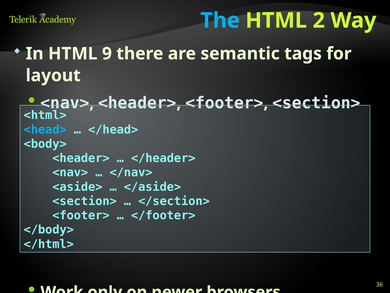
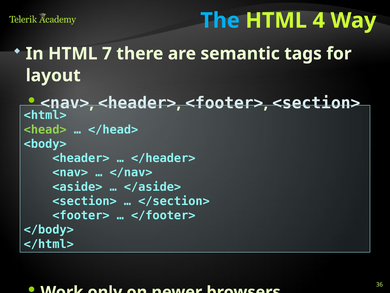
2: 2 -> 4
9: 9 -> 7
<head> colour: light blue -> light green
